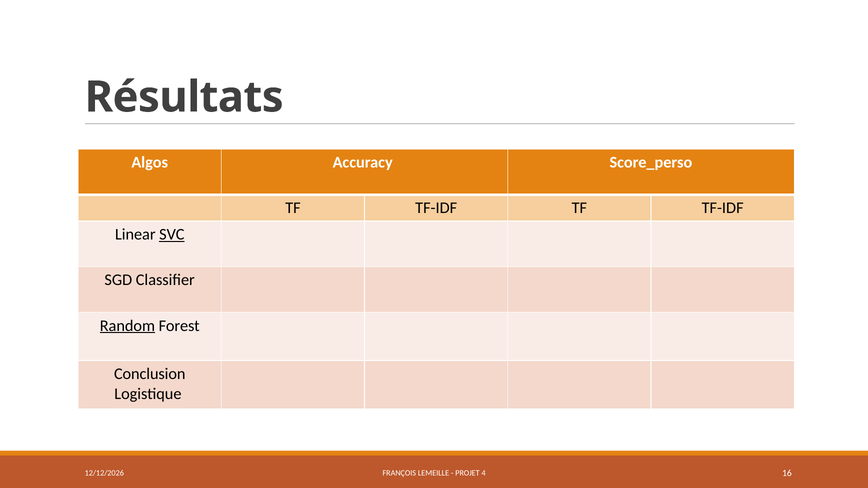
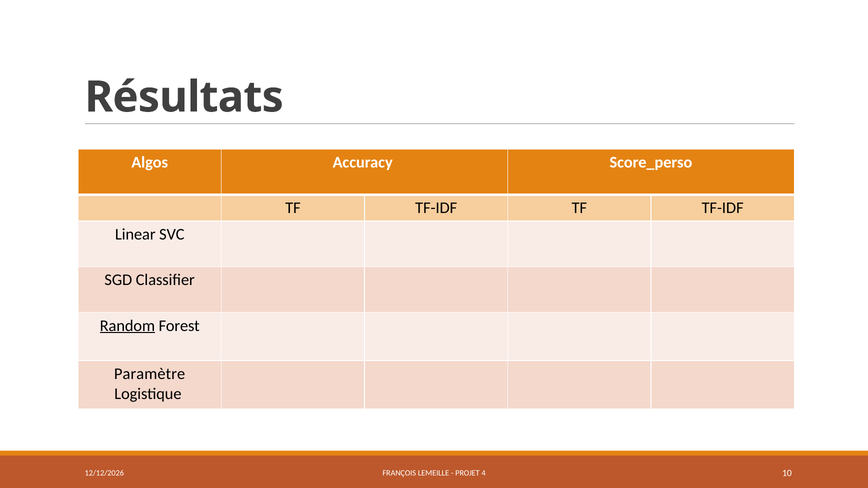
SVC underline: present -> none
Conclusion: Conclusion -> Paramètre
16: 16 -> 10
